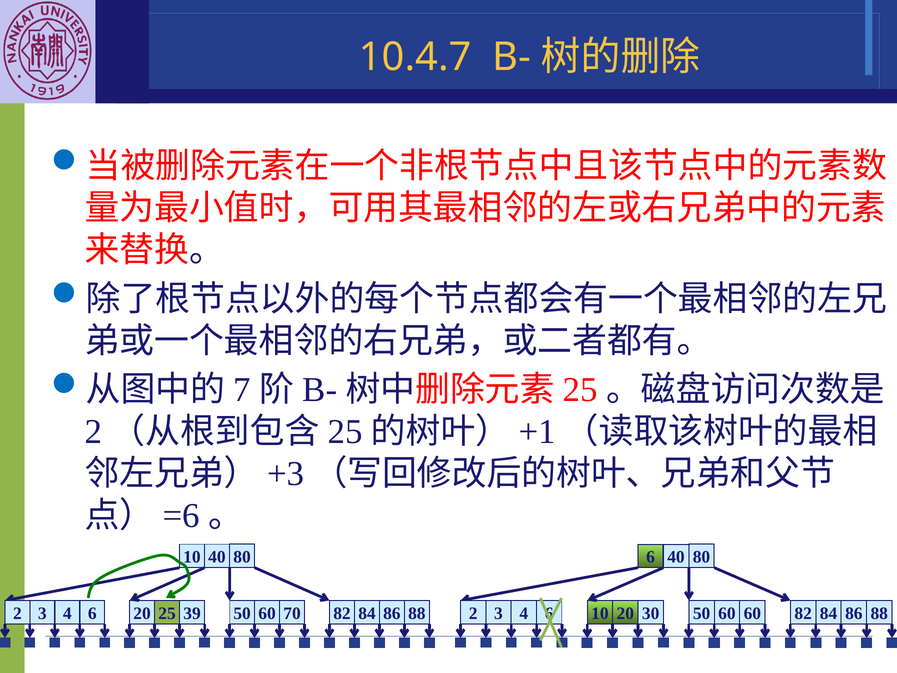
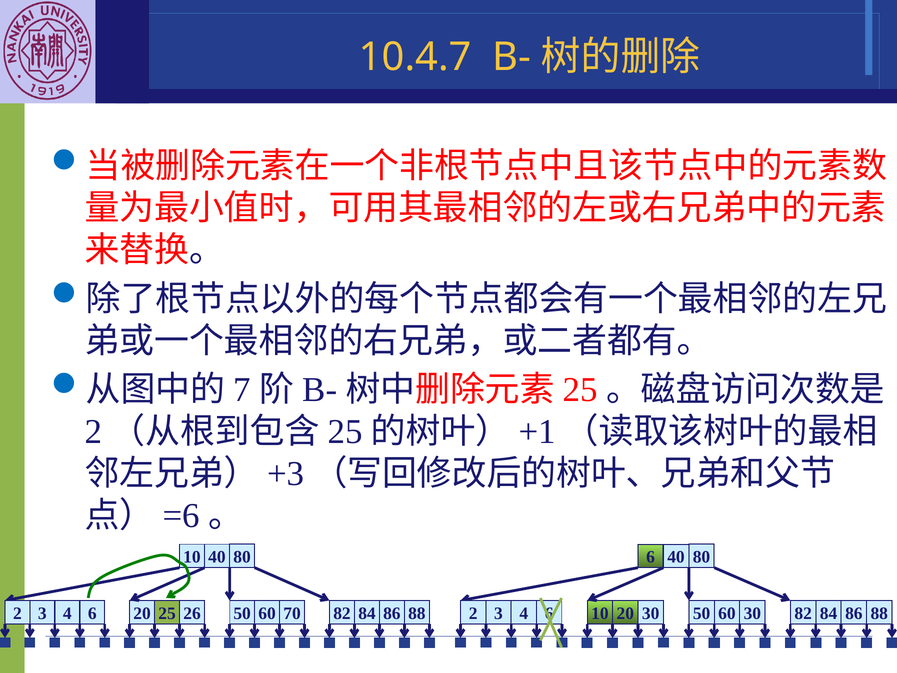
39: 39 -> 26
60 60: 60 -> 30
